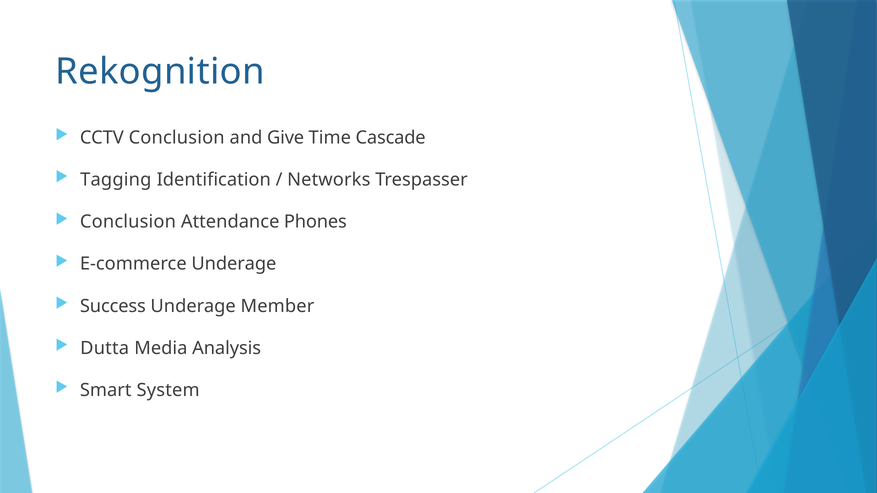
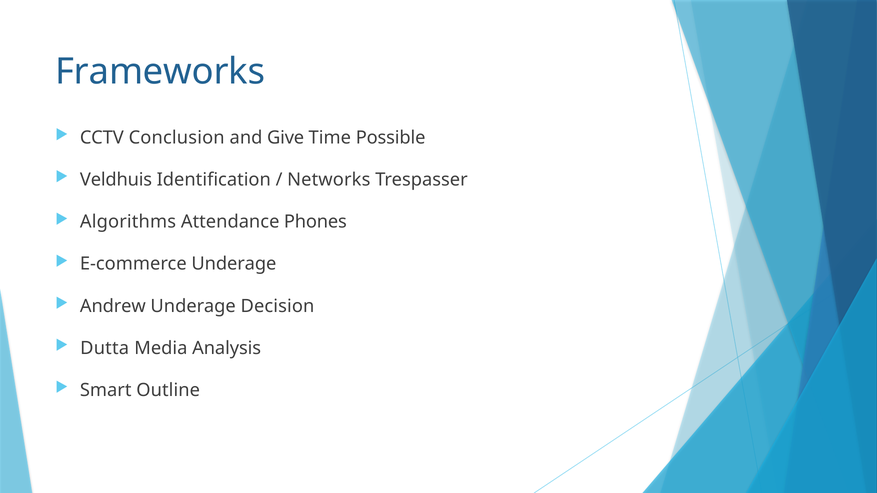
Rekognition: Rekognition -> Frameworks
Cascade: Cascade -> Possible
Tagging: Tagging -> Veldhuis
Conclusion at (128, 222): Conclusion -> Algorithms
Success: Success -> Andrew
Member: Member -> Decision
System: System -> Outline
